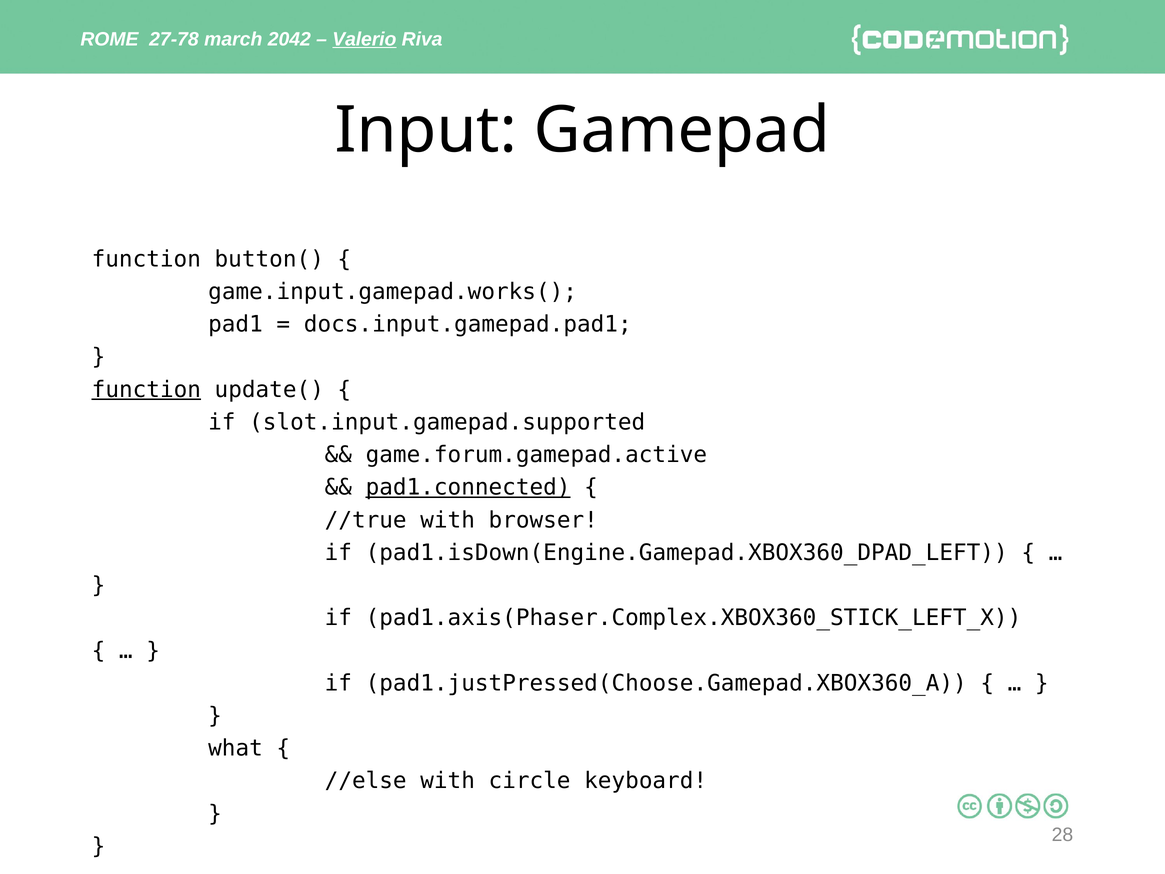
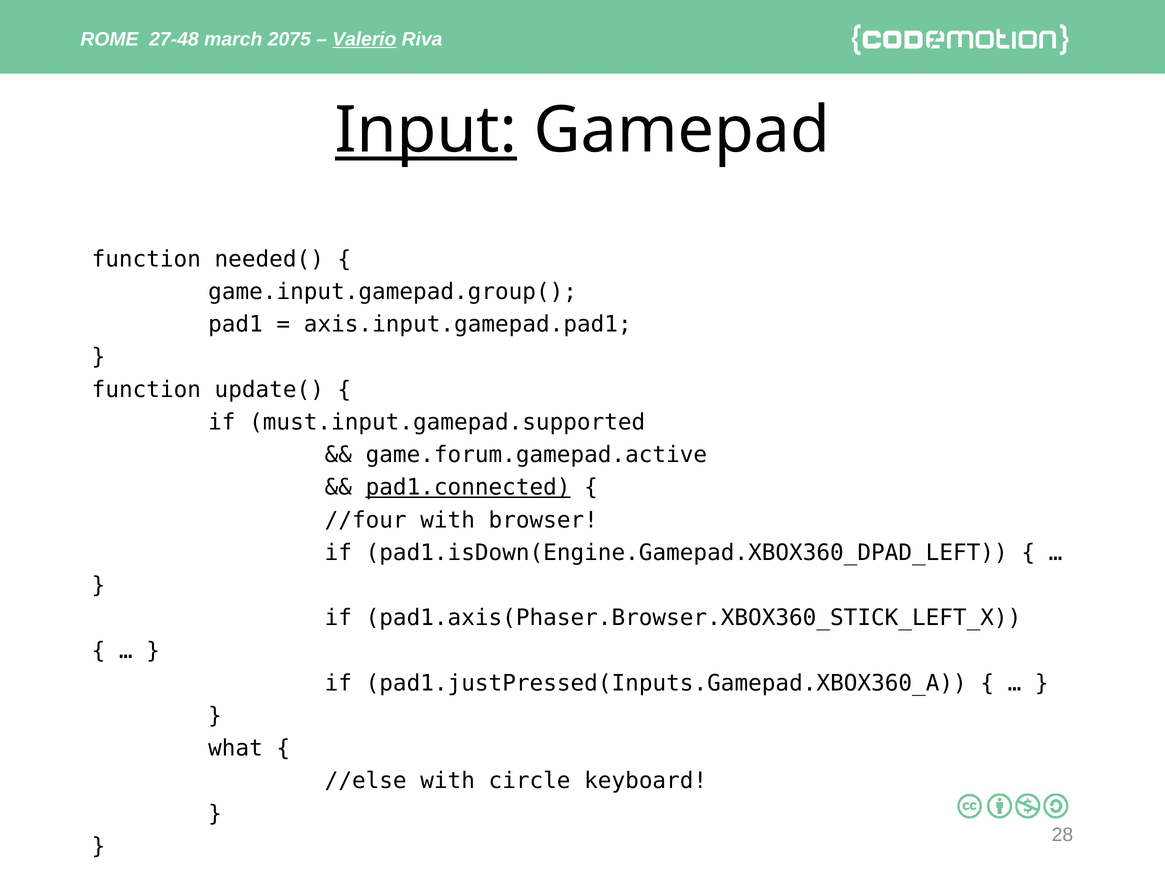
27-78: 27-78 -> 27-48
2042: 2042 -> 2075
Input underline: none -> present
button(: button( -> needed(
game.input.gamepad.works(: game.input.gamepad.works( -> game.input.gamepad.group(
docs.input.gamepad.pad1: docs.input.gamepad.pad1 -> axis.input.gamepad.pad1
function at (146, 389) underline: present -> none
slot.input.gamepad.supported: slot.input.gamepad.supported -> must.input.gamepad.supported
//true: //true -> //four
pad1.axis(Phaser.Complex.XBOX360_STICK_LEFT_X: pad1.axis(Phaser.Complex.XBOX360_STICK_LEFT_X -> pad1.axis(Phaser.Browser.XBOX360_STICK_LEFT_X
pad1.justPressed(Choose.Gamepad.XBOX360_A: pad1.justPressed(Choose.Gamepad.XBOX360_A -> pad1.justPressed(Inputs.Gamepad.XBOX360_A
